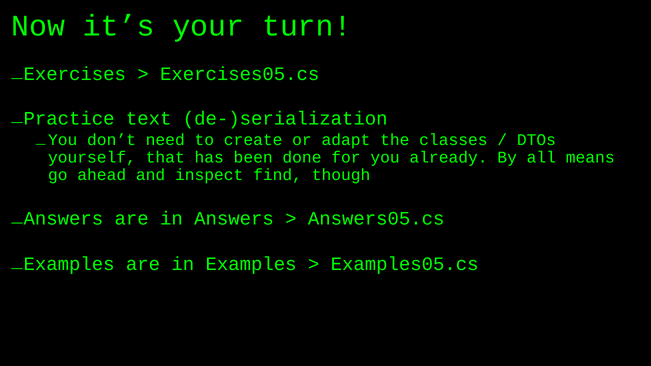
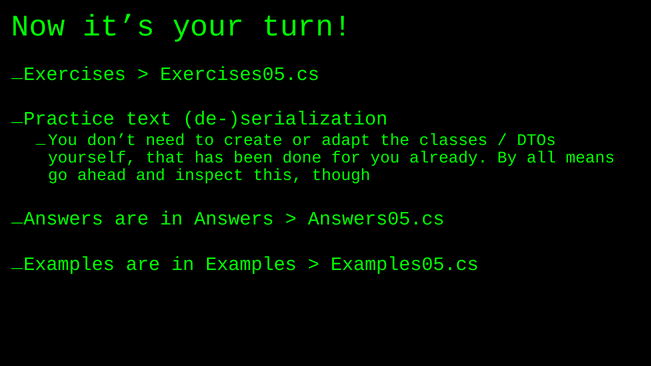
find: find -> this
